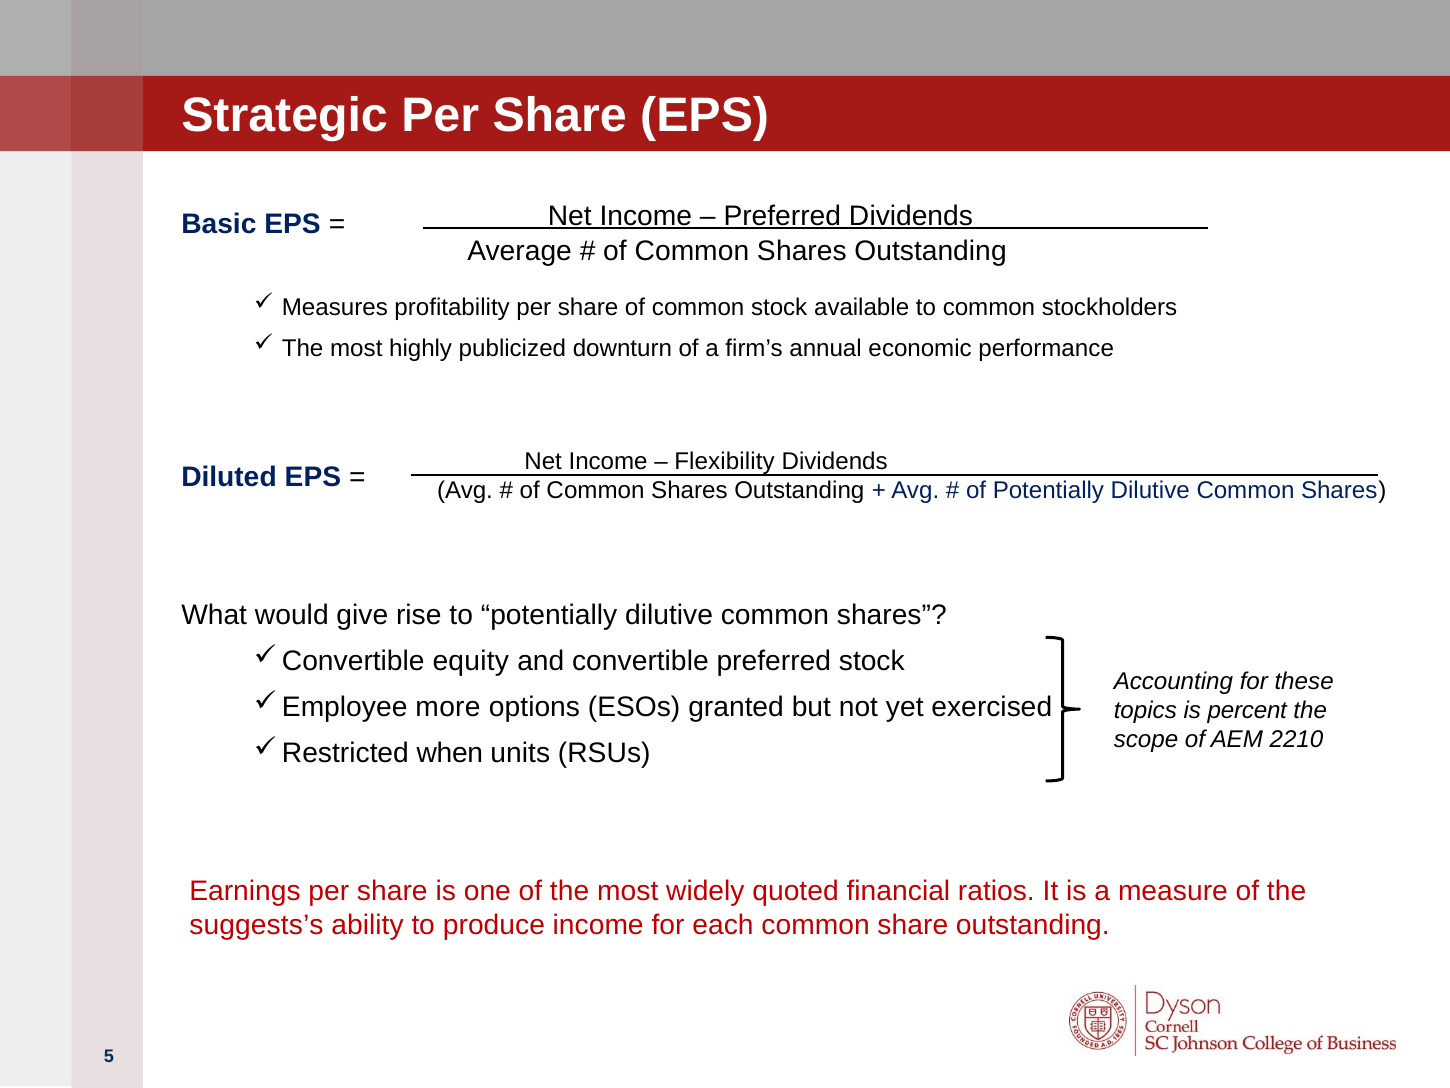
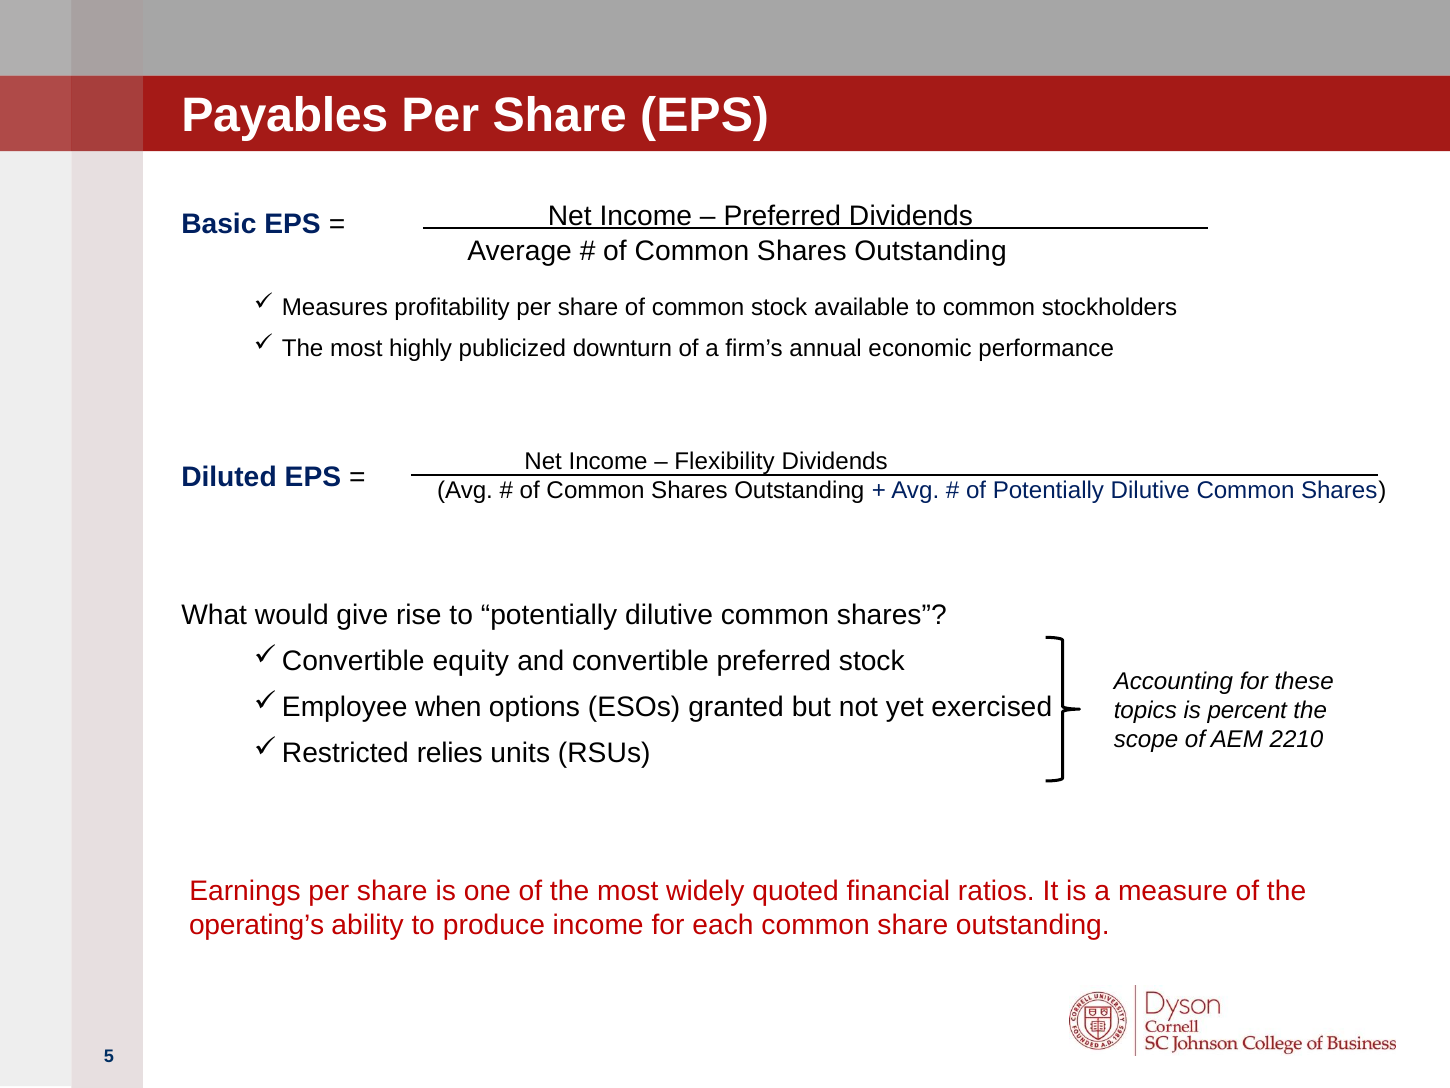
Strategic: Strategic -> Payables
more: more -> when
when: when -> relies
suggests’s: suggests’s -> operating’s
